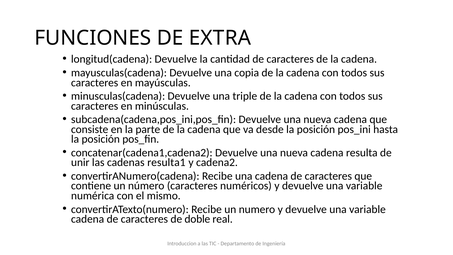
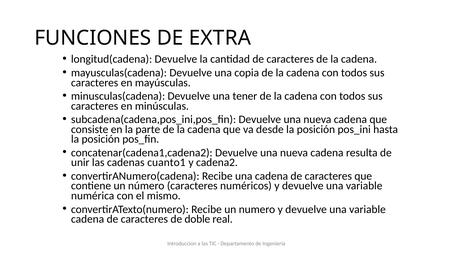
triple: triple -> tener
resulta1: resulta1 -> cuanto1
